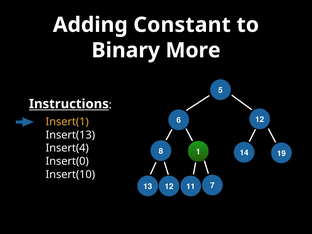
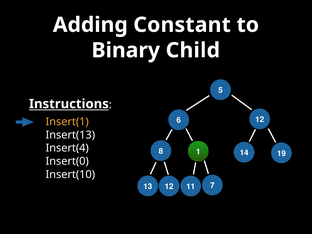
More: More -> Child
